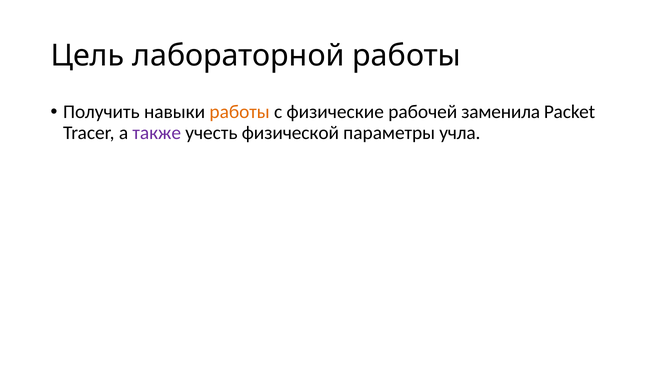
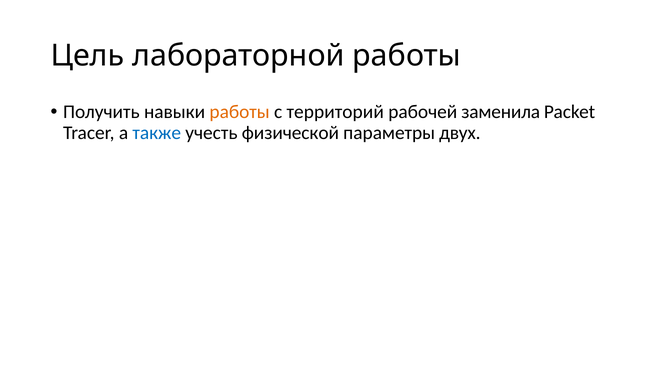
физические: физические -> территорий
также colour: purple -> blue
учла: учла -> двух
